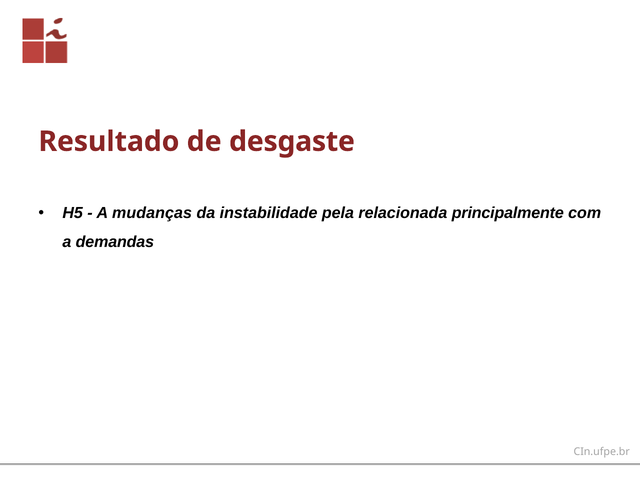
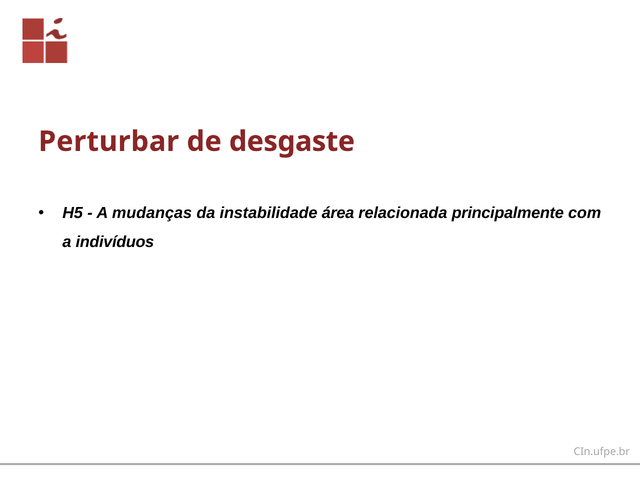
Resultado: Resultado -> Perturbar
pela: pela -> área
demandas: demandas -> indivíduos
